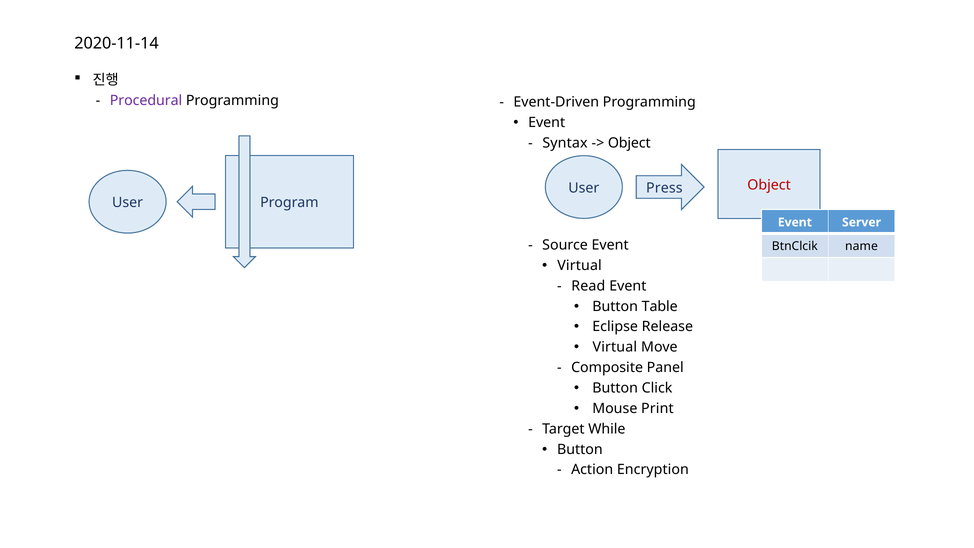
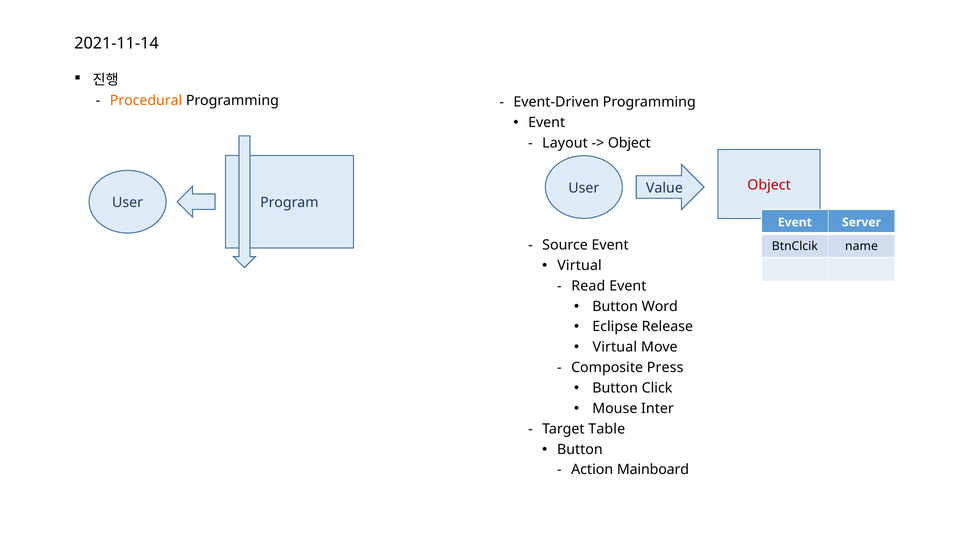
2020-11-14: 2020-11-14 -> 2021-11-14
Procedural colour: purple -> orange
Syntax: Syntax -> Layout
Press: Press -> Value
Table: Table -> Word
Panel: Panel -> Press
Print: Print -> Inter
While: While -> Table
Encryption: Encryption -> Mainboard
